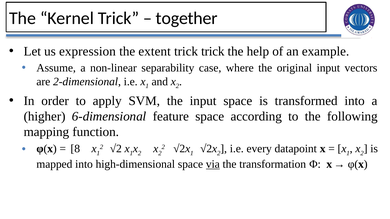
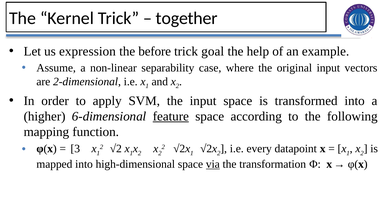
extent: extent -> before
trick trick: trick -> goal
feature underline: none -> present
8: 8 -> 3
